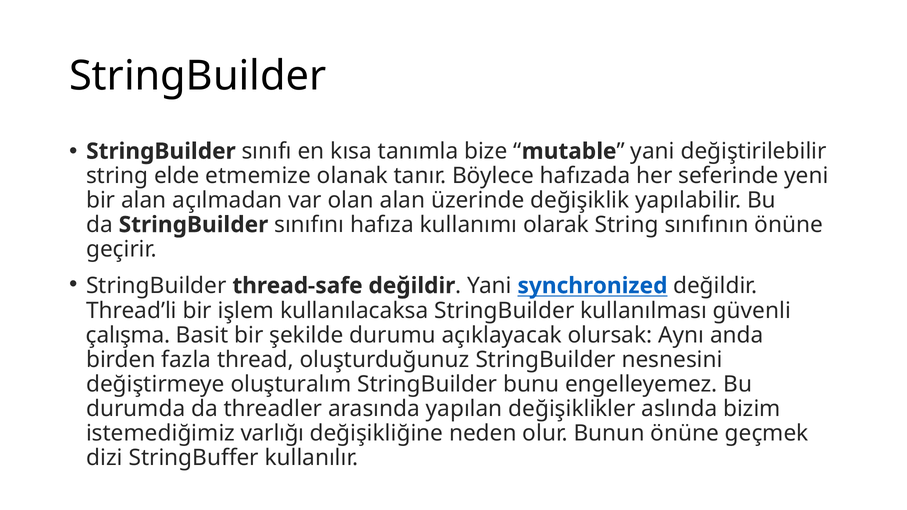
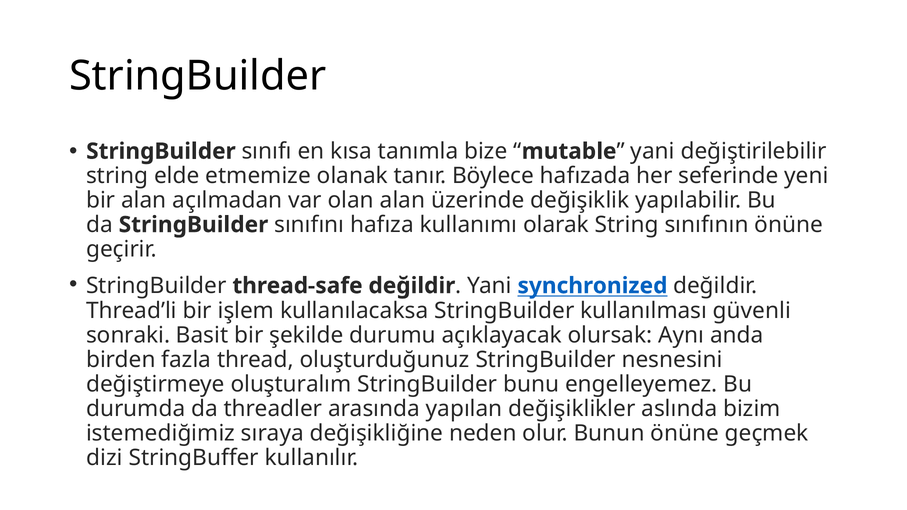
çalışma: çalışma -> sonraki
varlığı: varlığı -> sıraya
